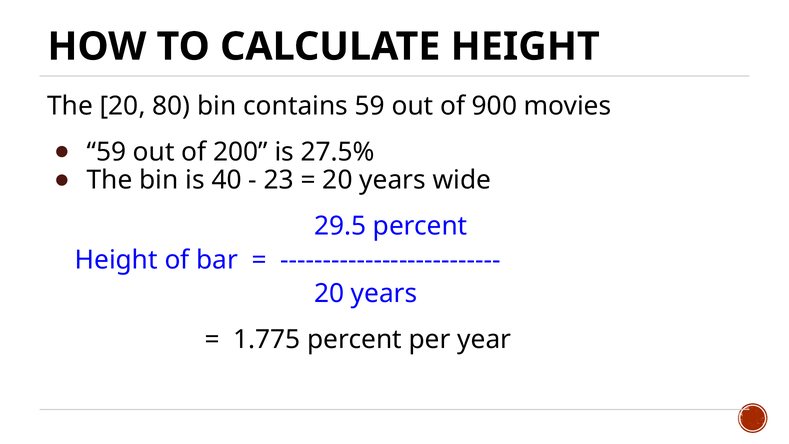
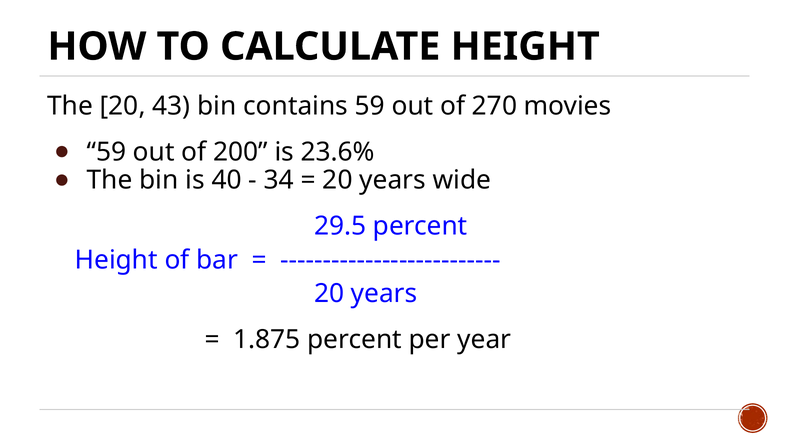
80: 80 -> 43
900: 900 -> 270
27.5%: 27.5% -> 23.6%
23: 23 -> 34
1.775: 1.775 -> 1.875
